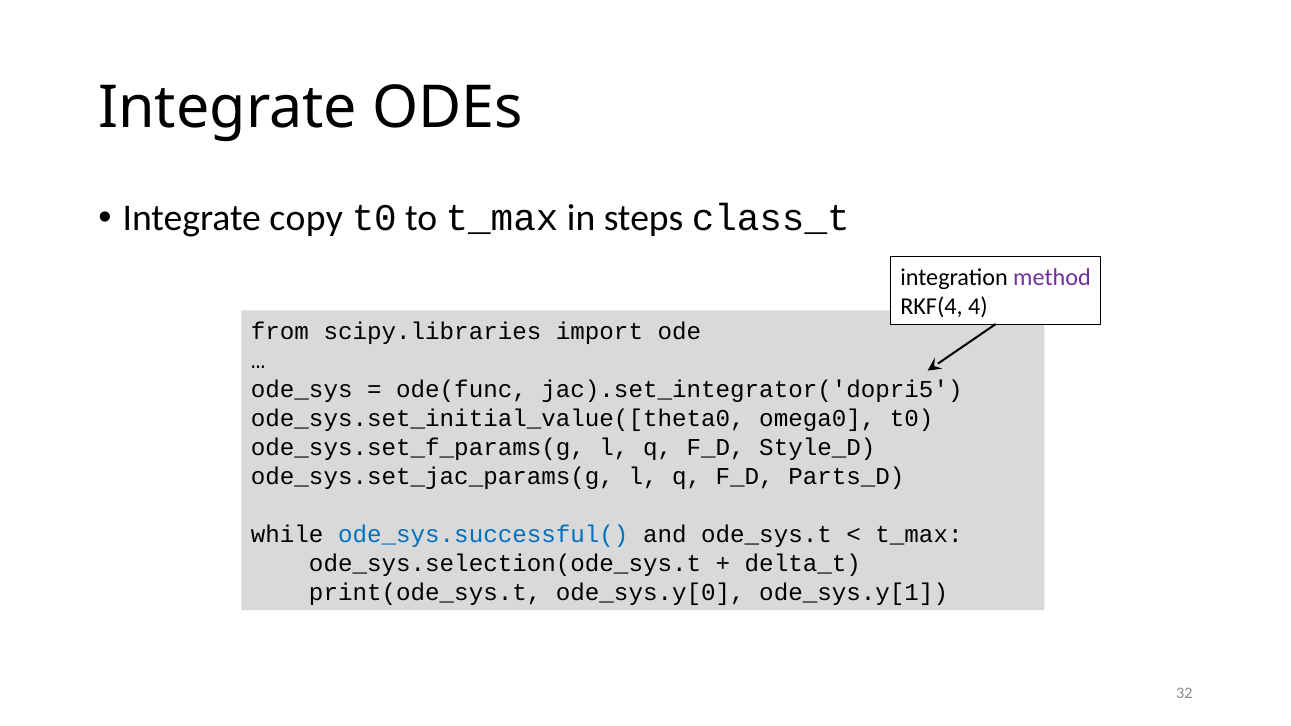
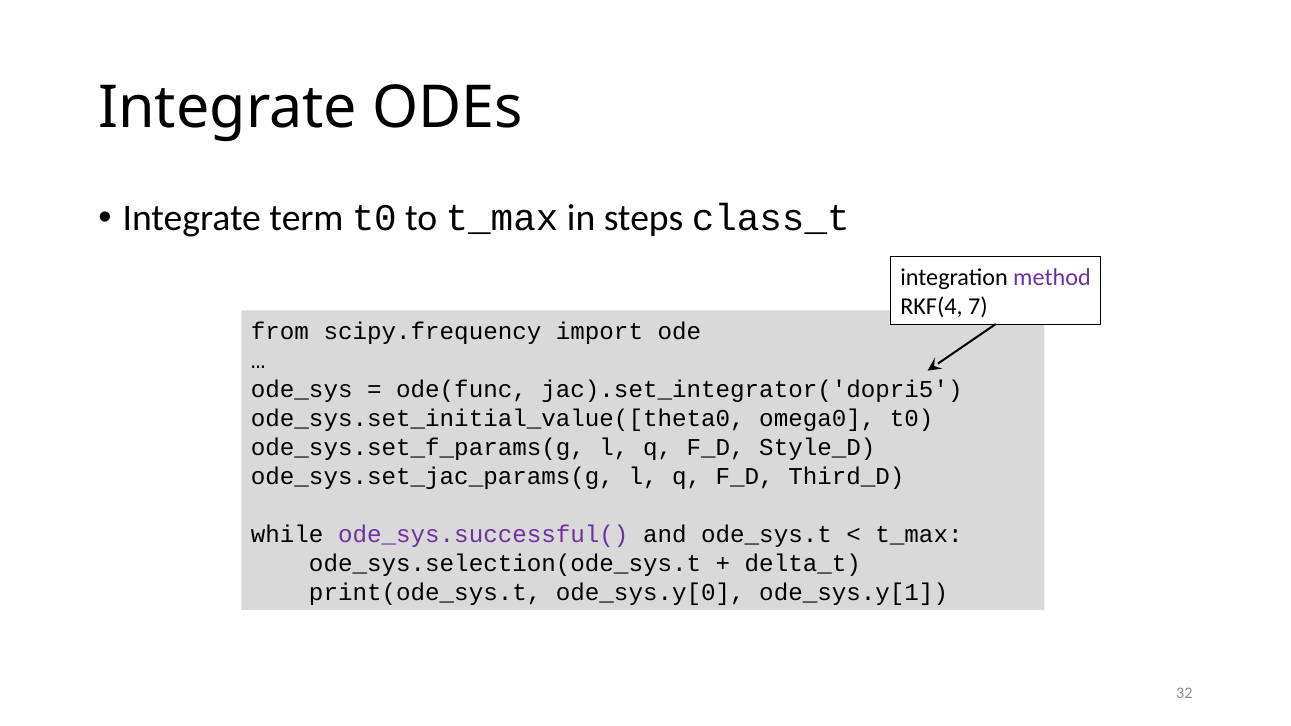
copy: copy -> term
4: 4 -> 7
scipy.libraries: scipy.libraries -> scipy.frequency
Parts_D: Parts_D -> Third_D
ode_sys.successful( colour: blue -> purple
